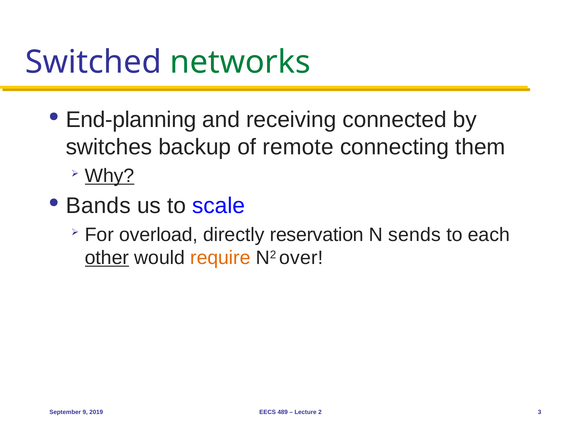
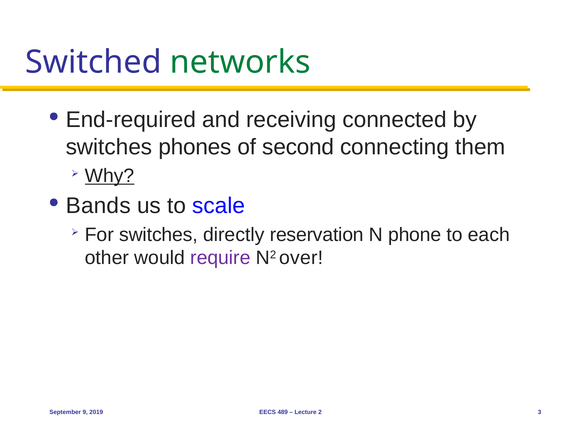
End-planning: End-planning -> End-required
backup: backup -> phones
remote: remote -> second
For overload: overload -> switches
sends: sends -> phone
other underline: present -> none
require colour: orange -> purple
